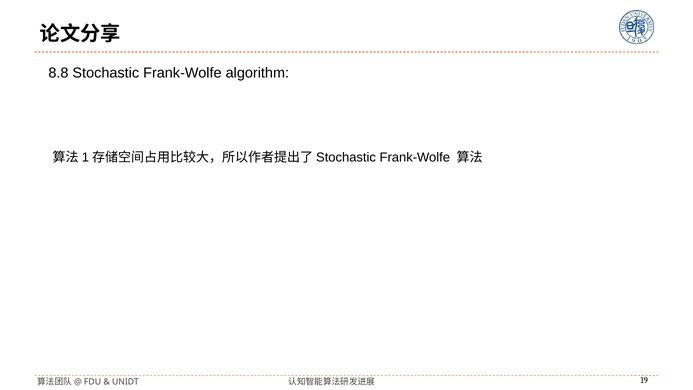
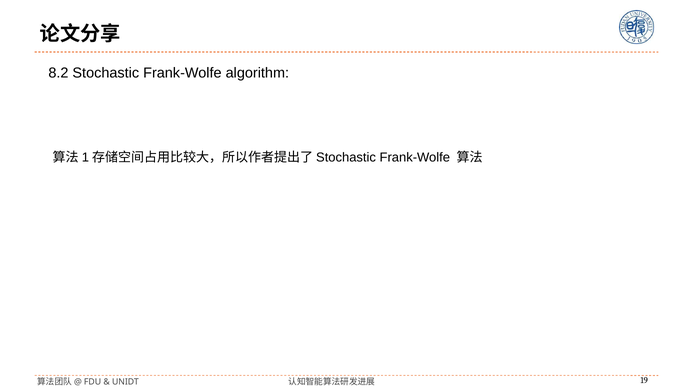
8.8: 8.8 -> 8.2
